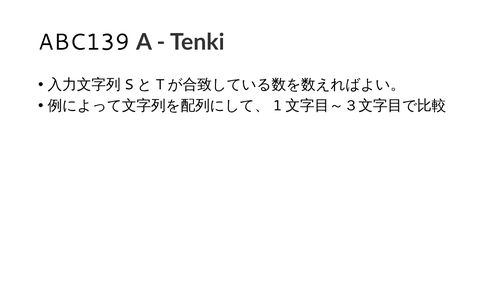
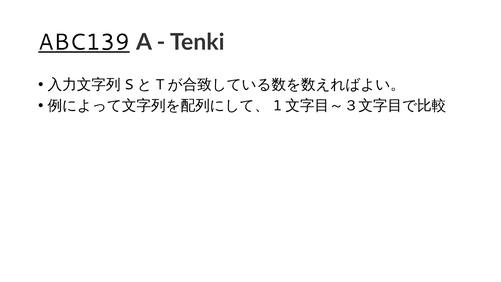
ABC139 underline: none -> present
